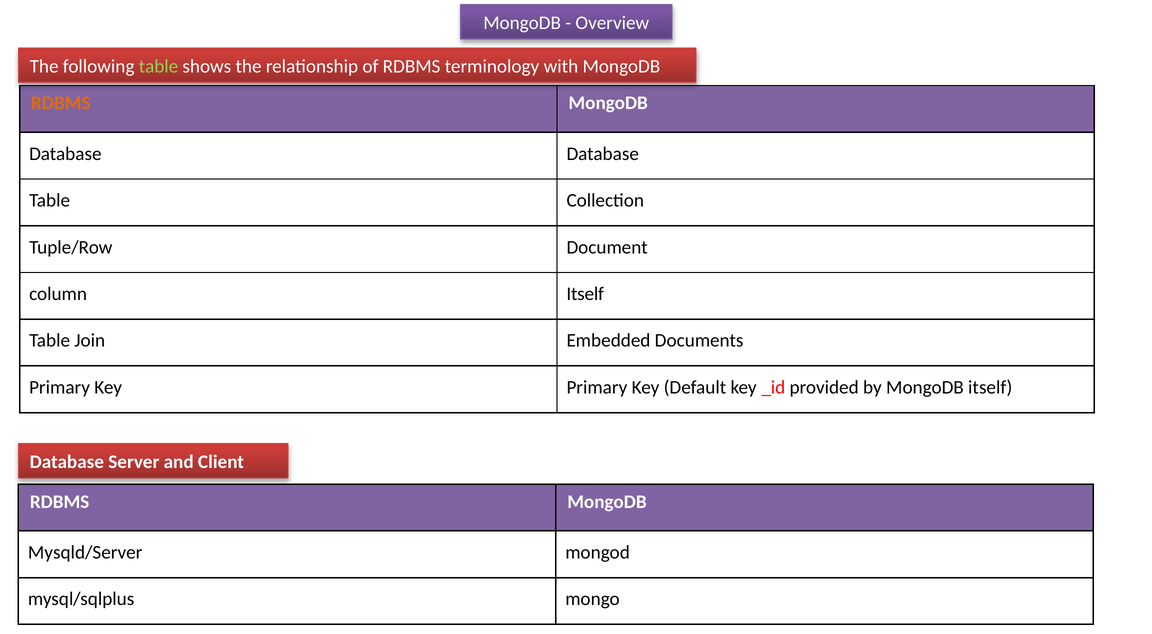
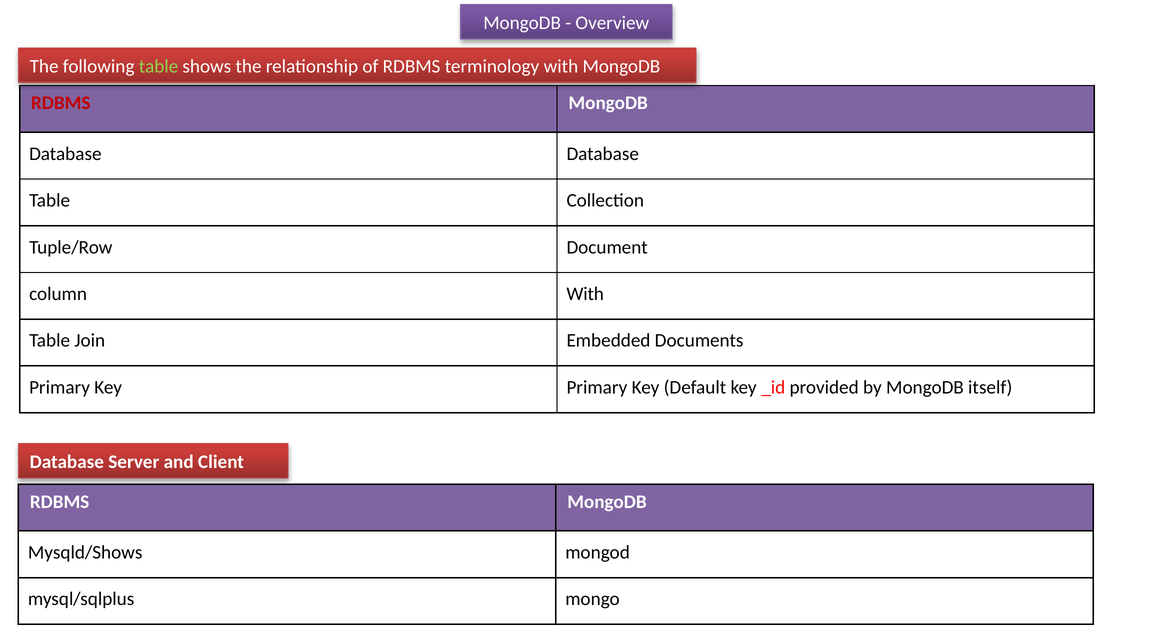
RDBMS at (61, 103) colour: orange -> red
column Itself: Itself -> With
Mysqld/Server: Mysqld/Server -> Mysqld/Shows
